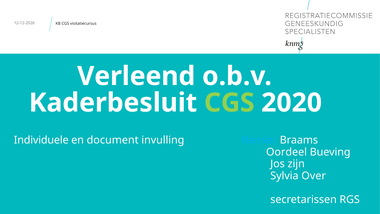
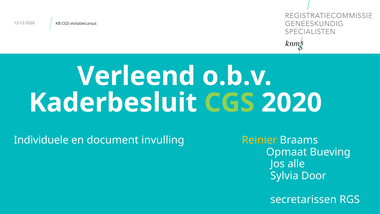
Reinier colour: light blue -> yellow
Oordeel: Oordeel -> Opmaat
zijn: zijn -> alle
Over: Over -> Door
